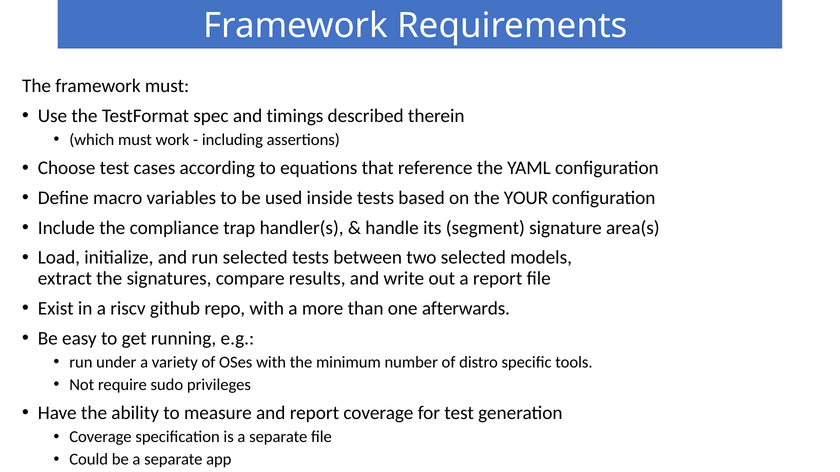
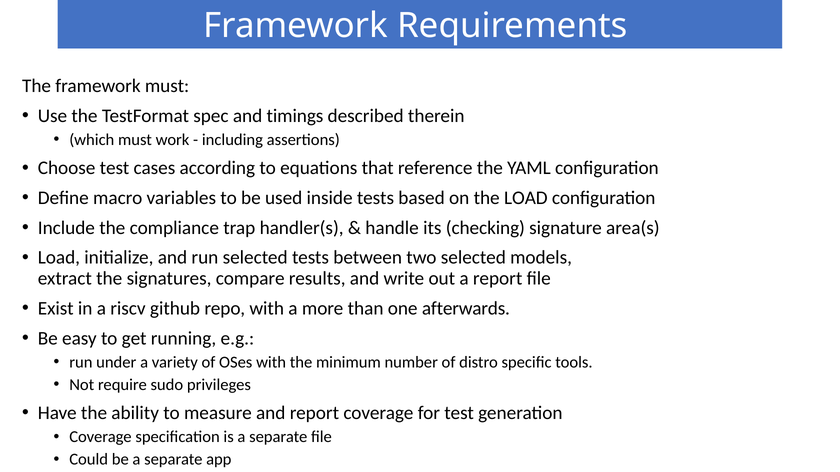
the YOUR: YOUR -> LOAD
segment: segment -> checking
